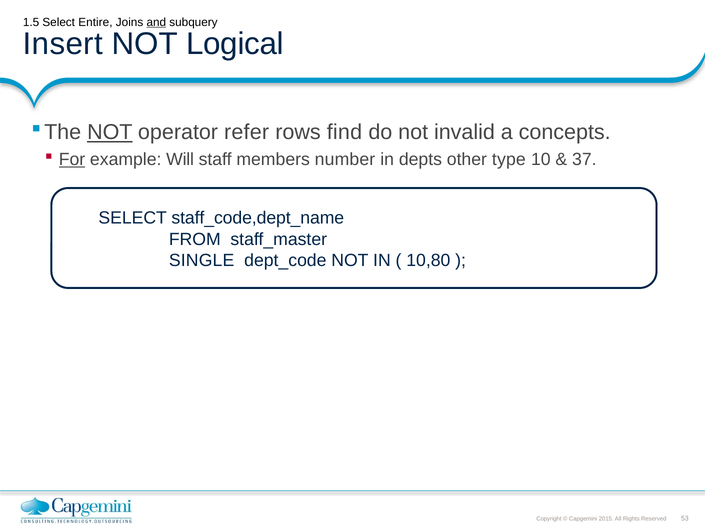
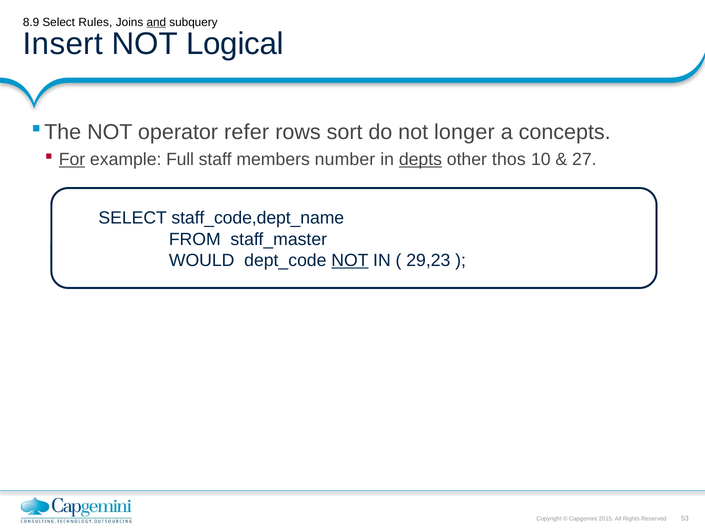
1.5: 1.5 -> 8.9
Entire: Entire -> Rules
NOT at (110, 132) underline: present -> none
find: find -> sort
invalid: invalid -> longer
Will: Will -> Full
depts underline: none -> present
type: type -> thos
37: 37 -> 27
SINGLE: SINGLE -> WOULD
NOT at (350, 260) underline: none -> present
10,80: 10,80 -> 29,23
